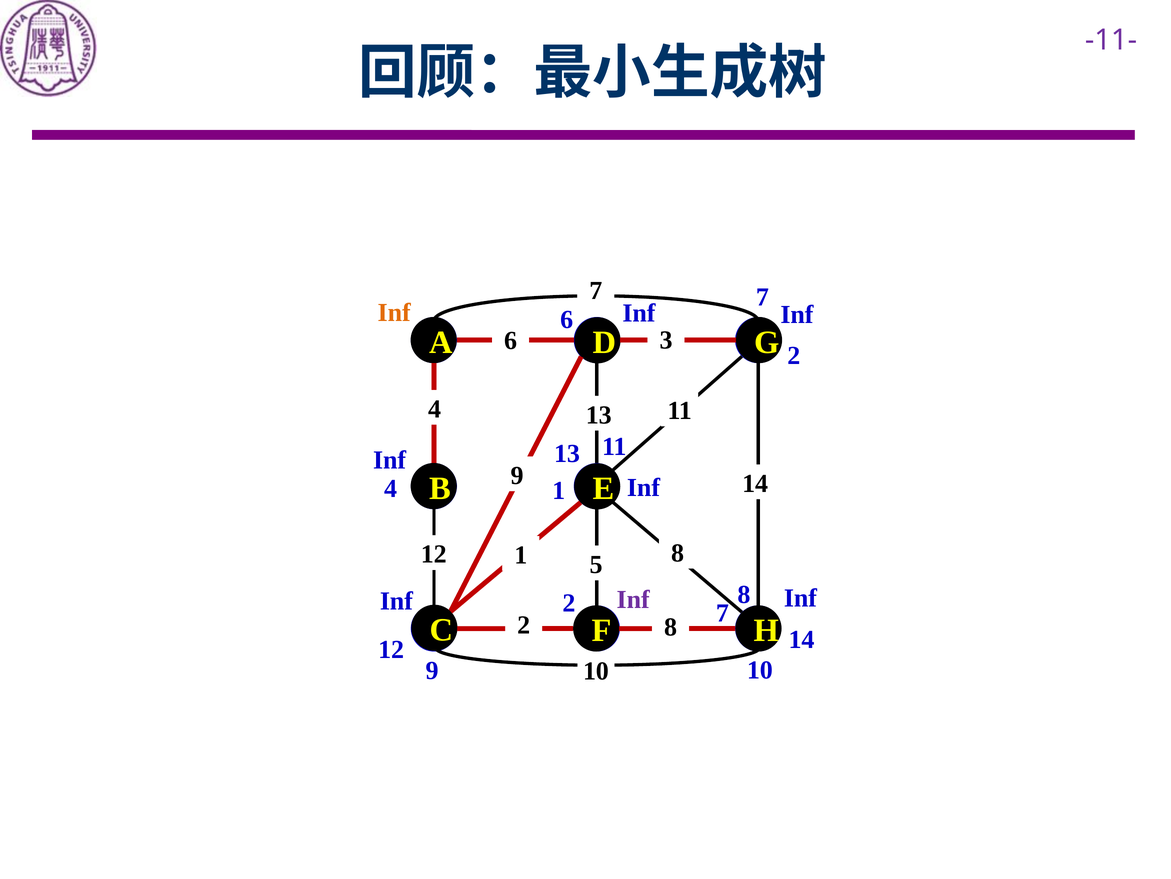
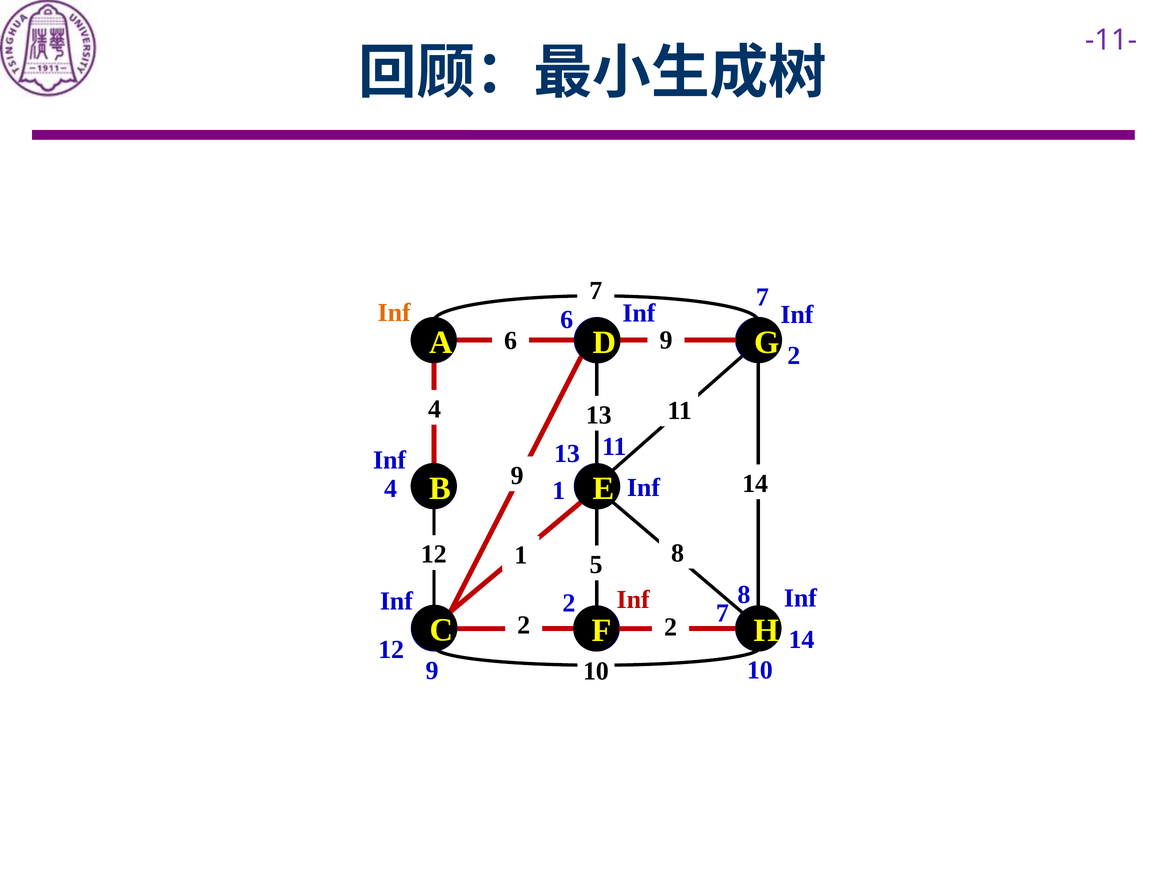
3 at (666, 340): 3 -> 9
Inf at (633, 599) colour: purple -> red
8 at (671, 627): 8 -> 2
